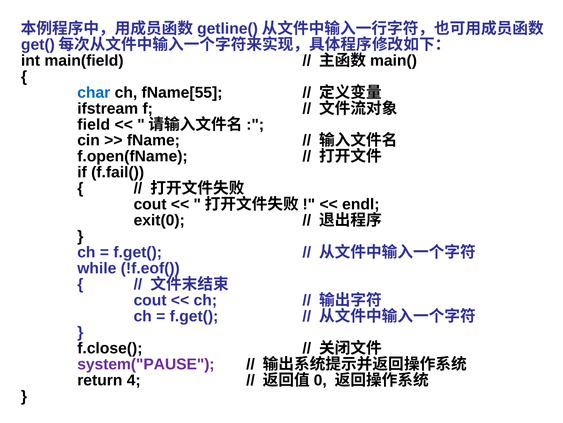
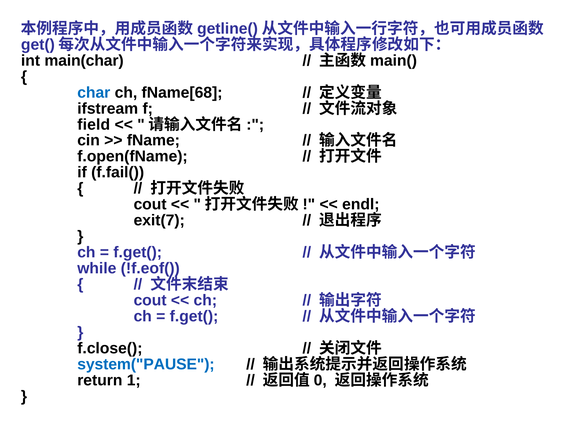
main(field: main(field -> main(char
fName[55: fName[55 -> fName[68
exit(0: exit(0 -> exit(7
system("PAUSE colour: purple -> blue
4: 4 -> 1
